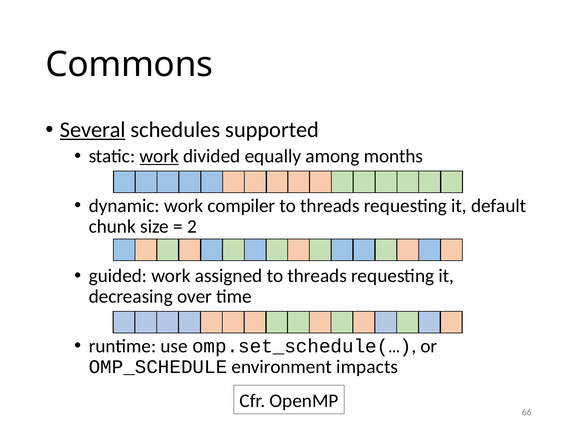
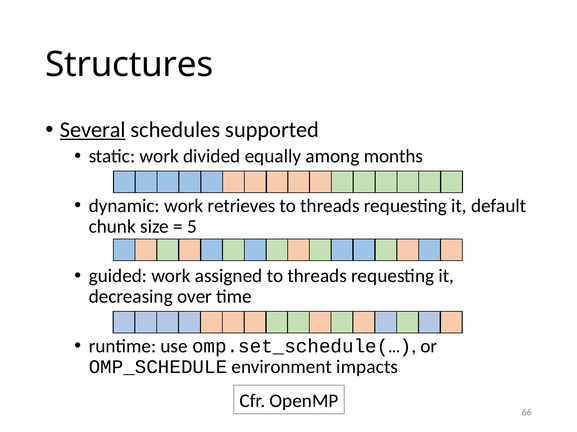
Commons: Commons -> Structures
work at (159, 157) underline: present -> none
compiler: compiler -> retrieves
2: 2 -> 5
